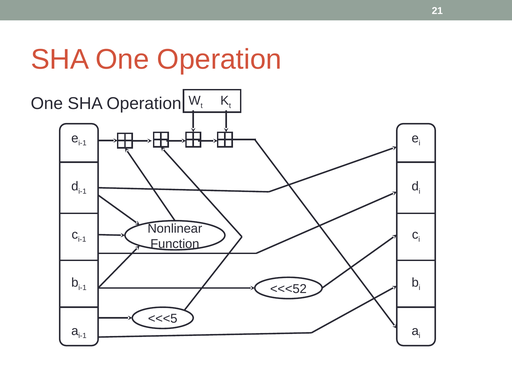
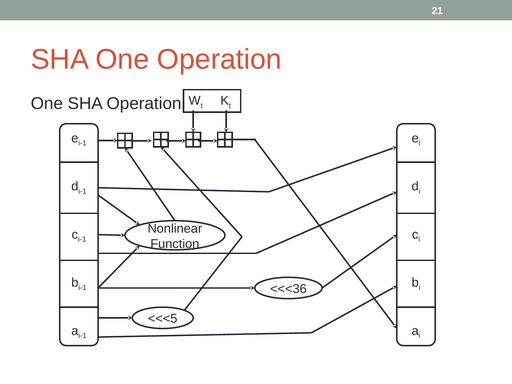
<<<52: <<<52 -> <<<36
